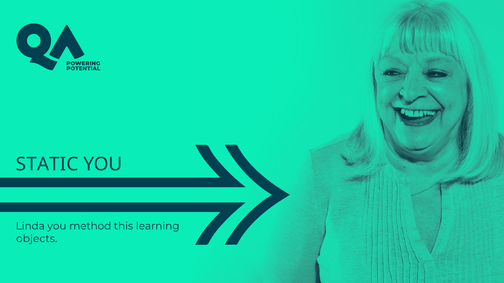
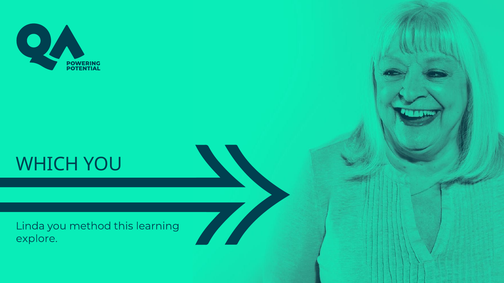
STATIC: STATIC -> WHICH
objects: objects -> explore
